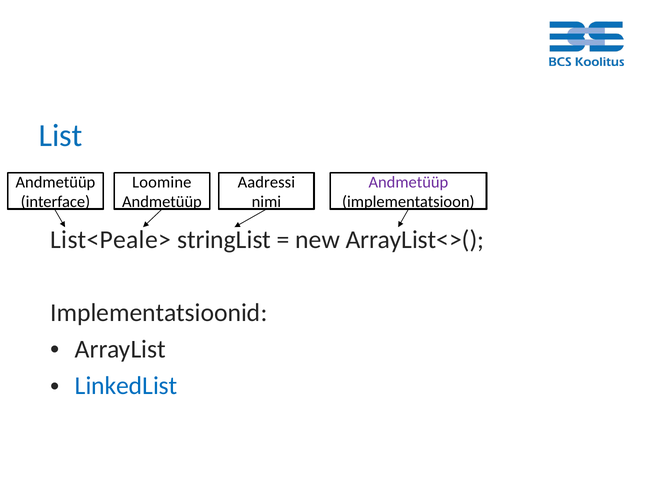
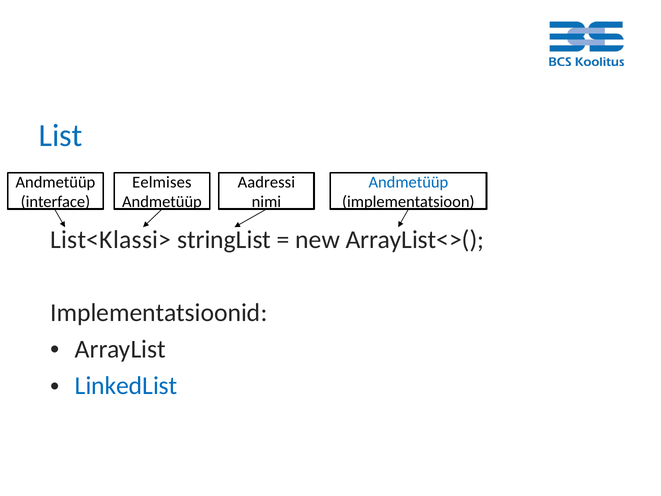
Loomine: Loomine -> Eelmises
Andmetüüp at (408, 182) colour: purple -> blue
List<Peale>: List<Peale> -> List<Klassi>
